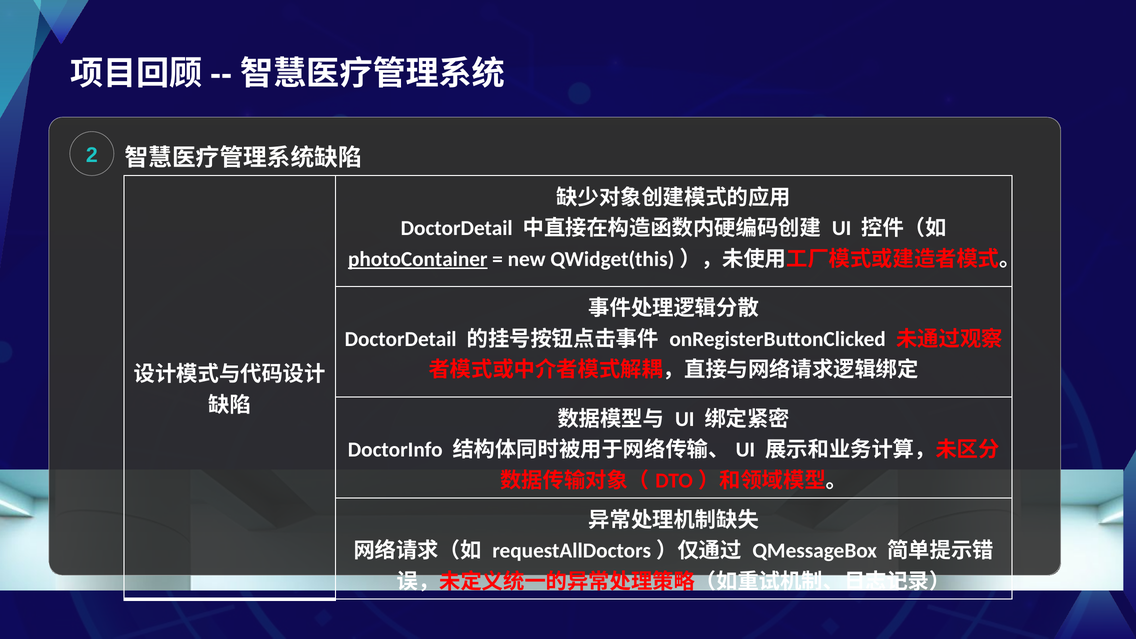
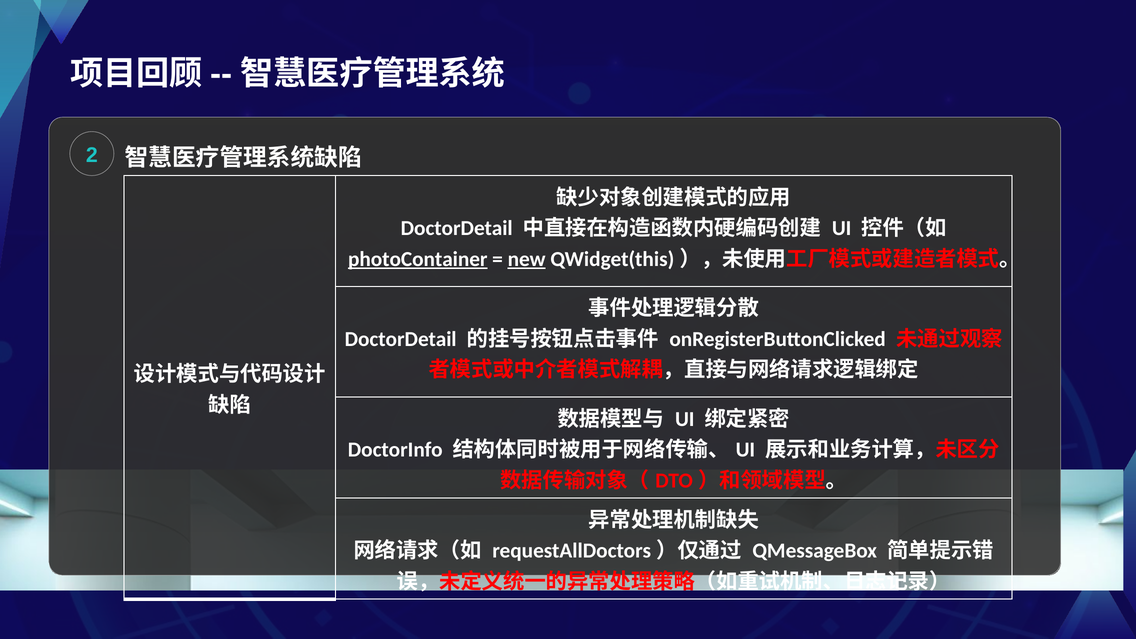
new underline: none -> present
